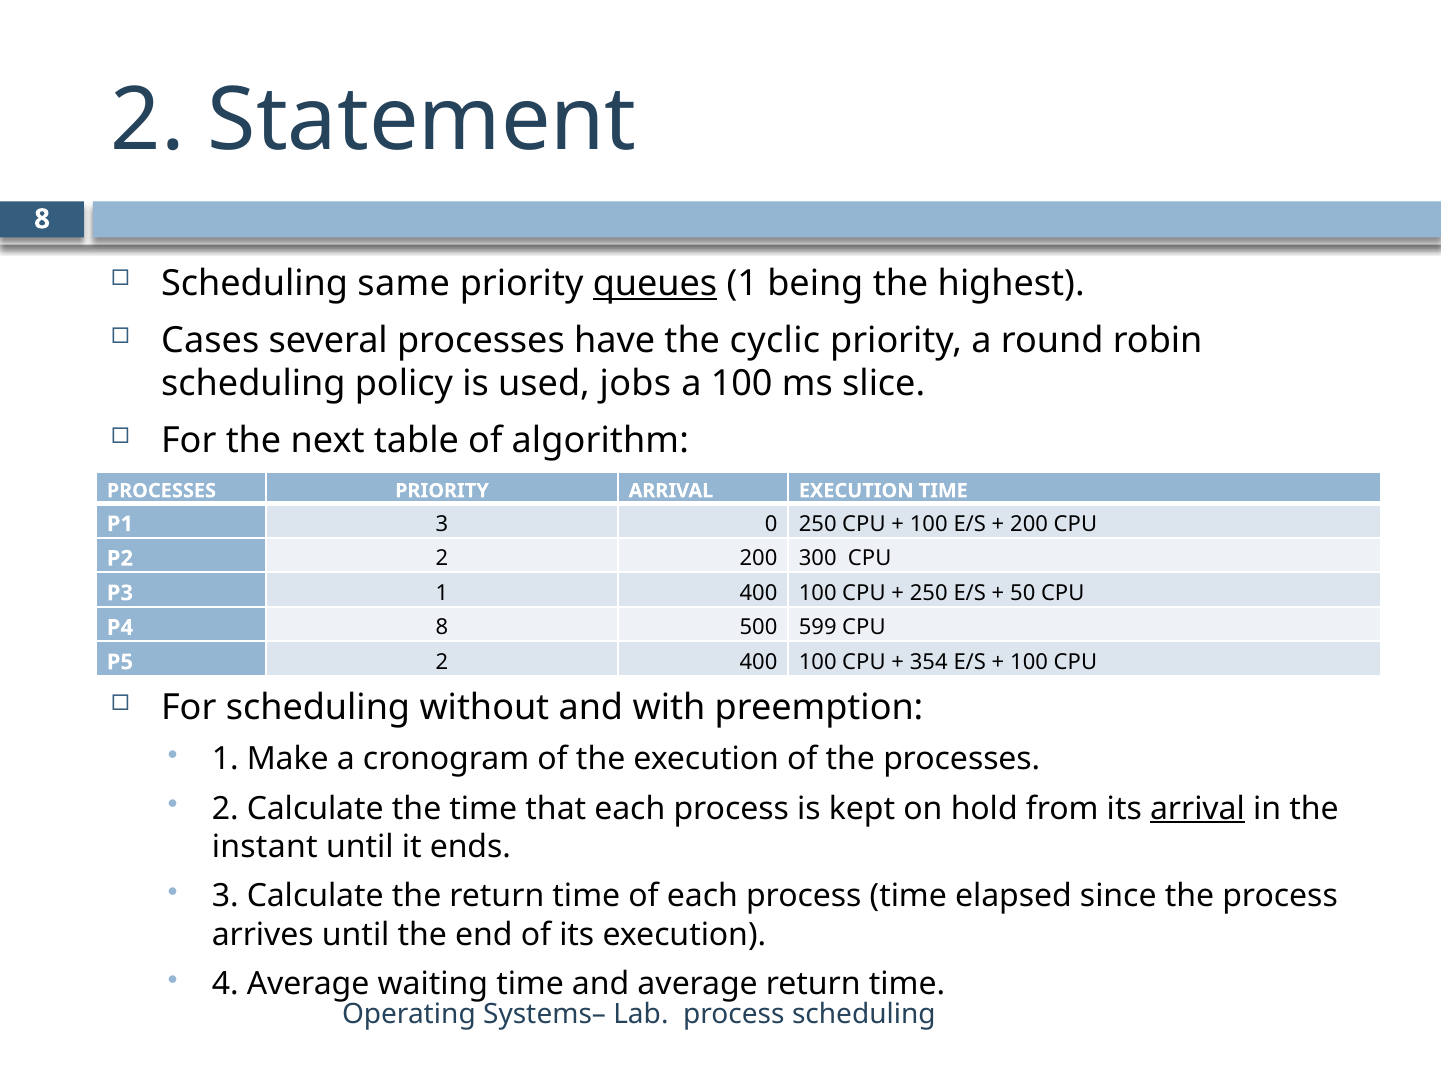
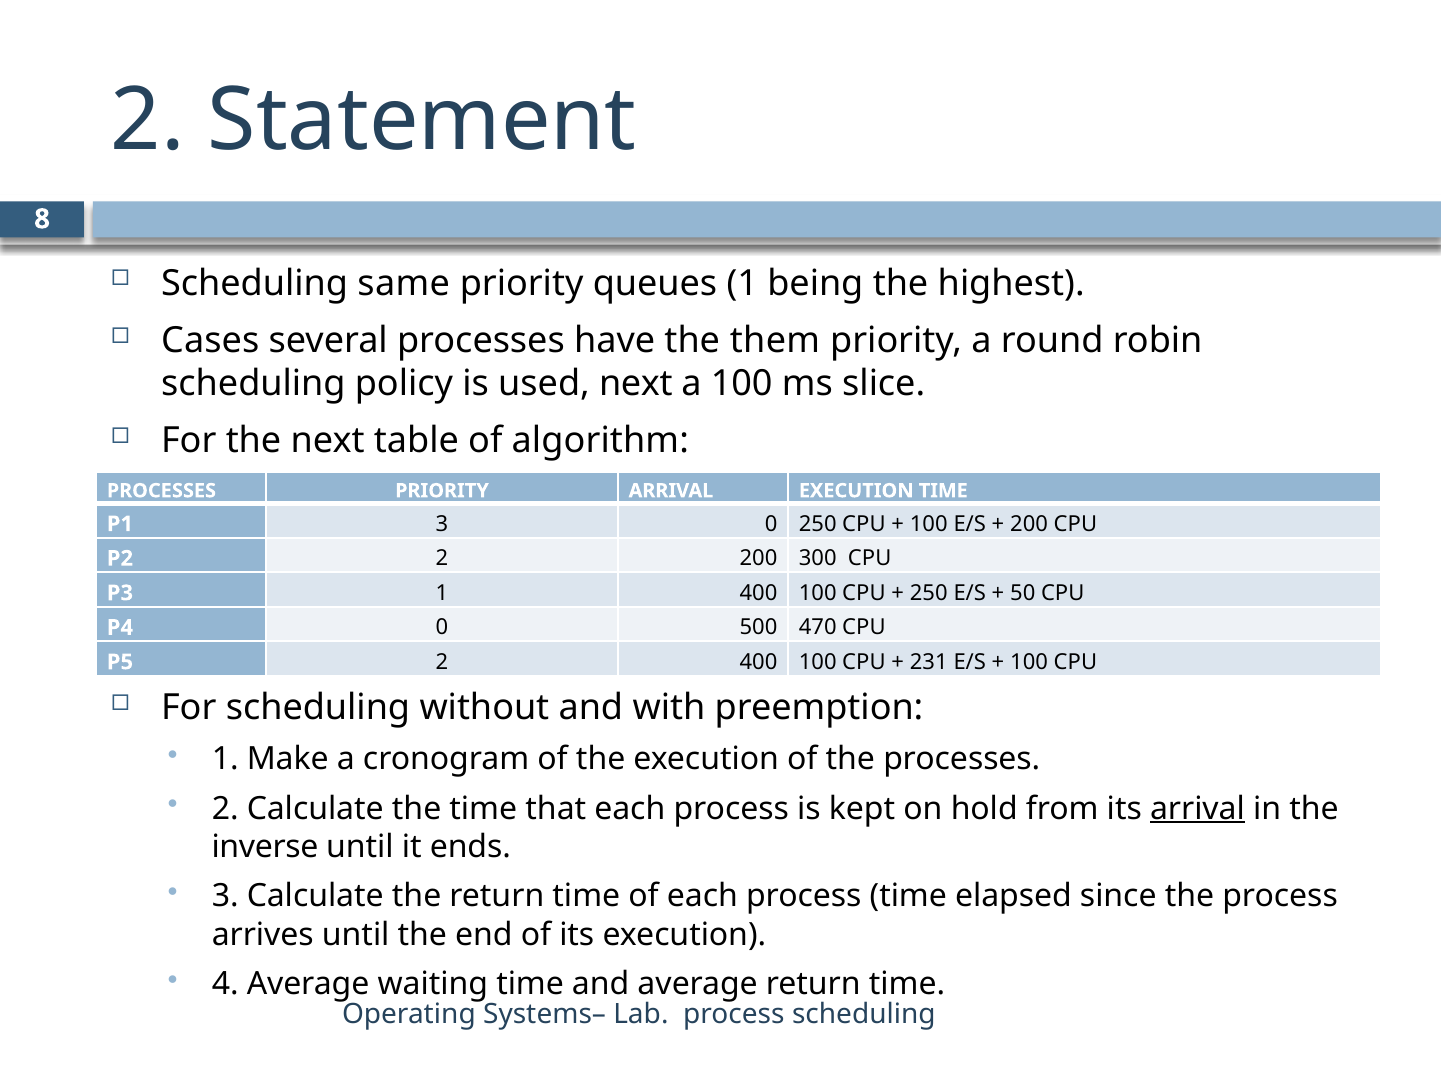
queues underline: present -> none
cyclic: cyclic -> them
used jobs: jobs -> next
8 at (442, 628): 8 -> 0
599: 599 -> 470
354: 354 -> 231
instant: instant -> inverse
